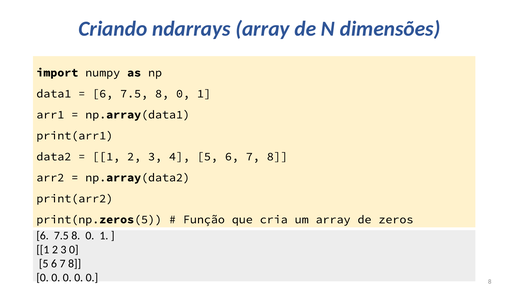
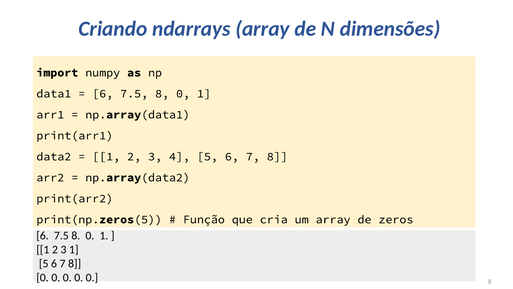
3 0: 0 -> 1
